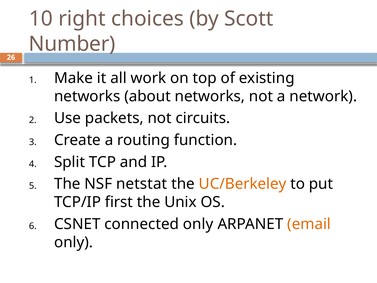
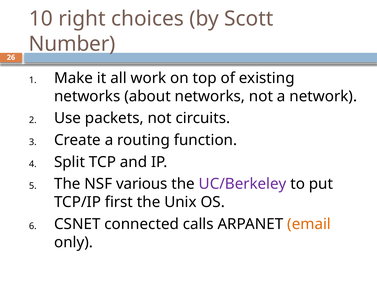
netstat: netstat -> various
UC/Berkeley colour: orange -> purple
connected only: only -> calls
